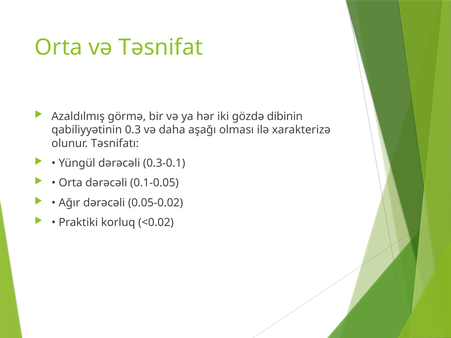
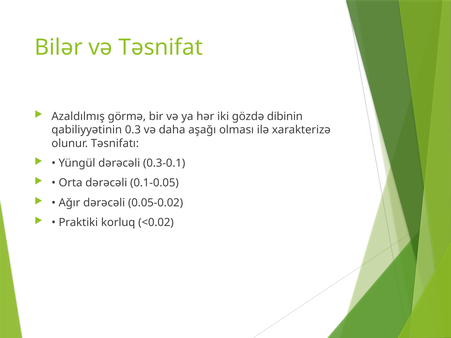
Orta at (59, 47): Orta -> Bilər
